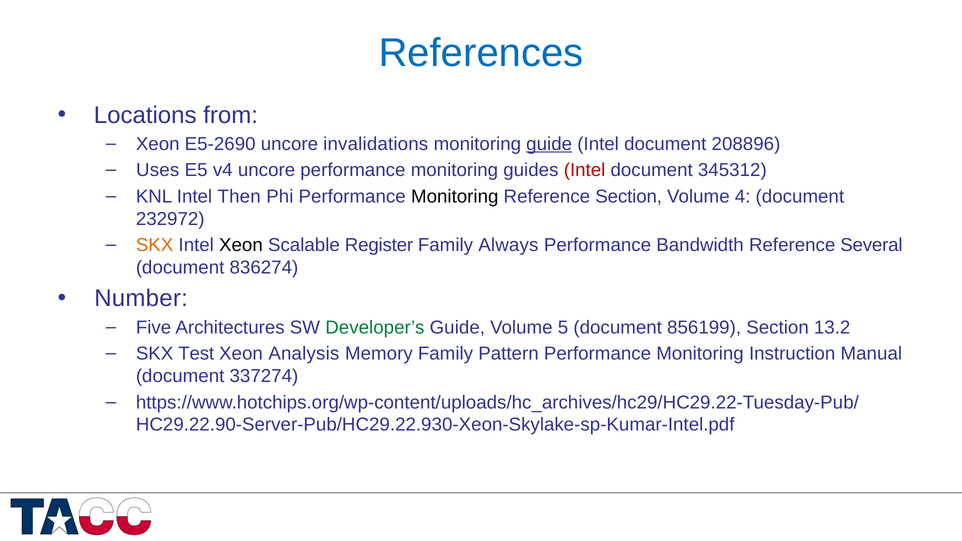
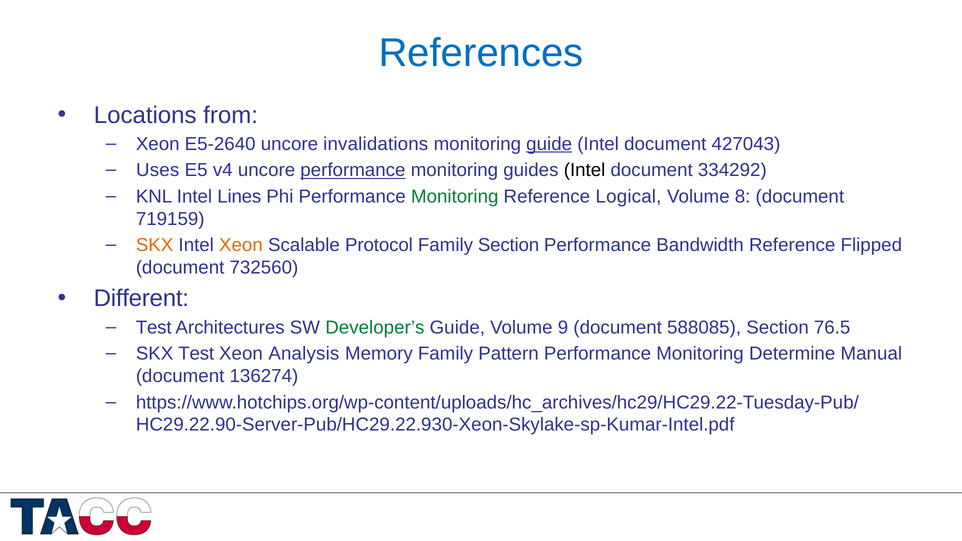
E5-2690: E5-2690 -> E5-2640
208896: 208896 -> 427043
performance at (353, 170) underline: none -> present
Intel at (585, 170) colour: red -> black
345312: 345312 -> 334292
Then: Then -> Lines
Monitoring at (455, 197) colour: black -> green
Reference Section: Section -> Logical
4: 4 -> 8
232972: 232972 -> 719159
Xeon at (241, 245) colour: black -> orange
Register: Register -> Protocol
Family Always: Always -> Section
Several: Several -> Flipped
836274: 836274 -> 732560
Number: Number -> Different
Five at (154, 328): Five -> Test
5: 5 -> 9
856199: 856199 -> 588085
13.2: 13.2 -> 76.5
Instruction: Instruction -> Determine
337274: 337274 -> 136274
